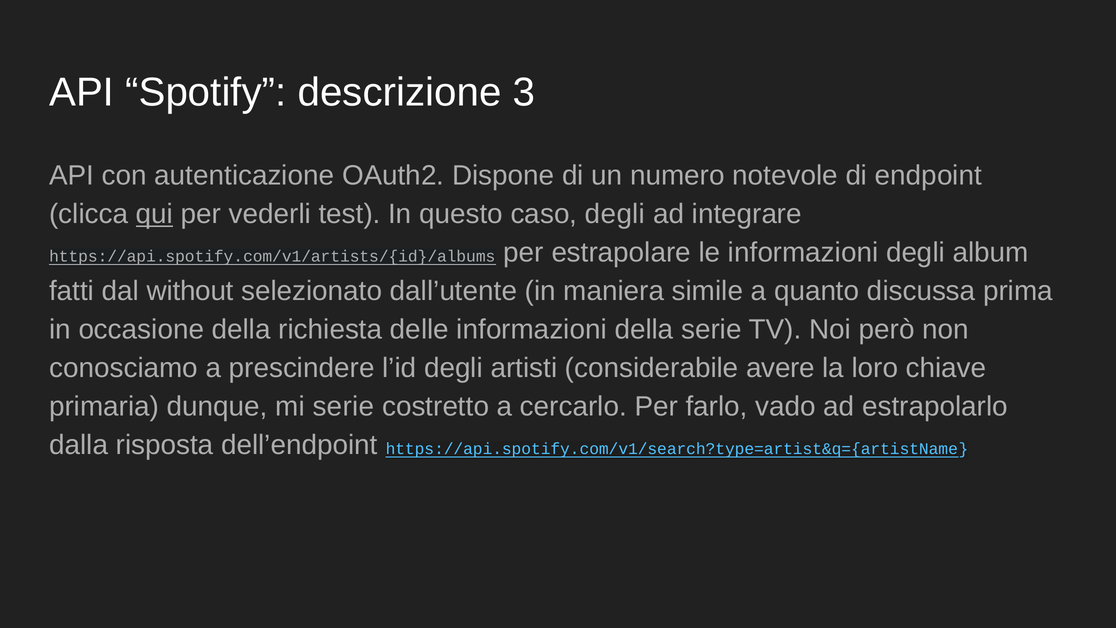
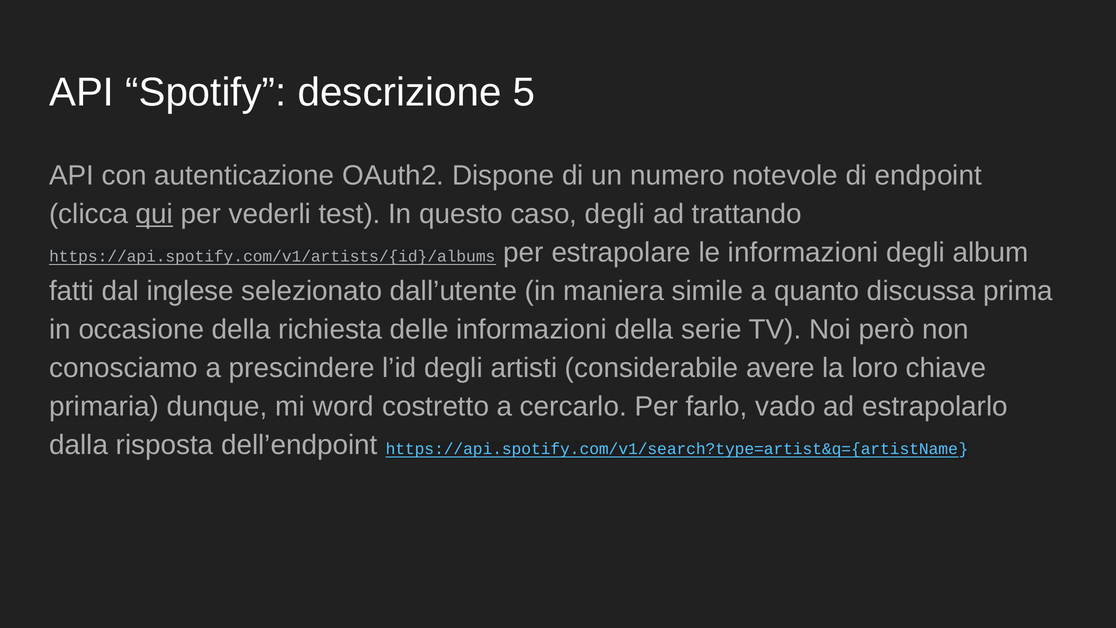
3: 3 -> 5
integrare: integrare -> trattando
without: without -> inglese
mi serie: serie -> word
